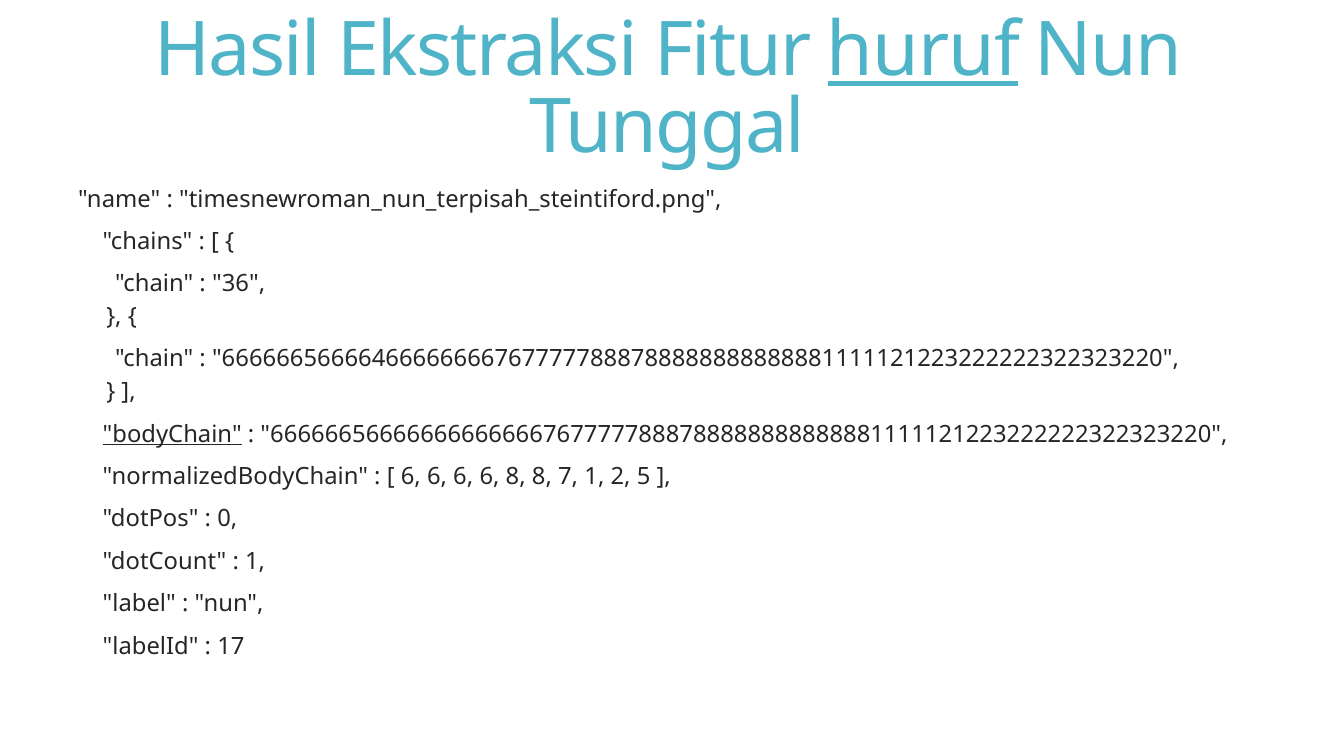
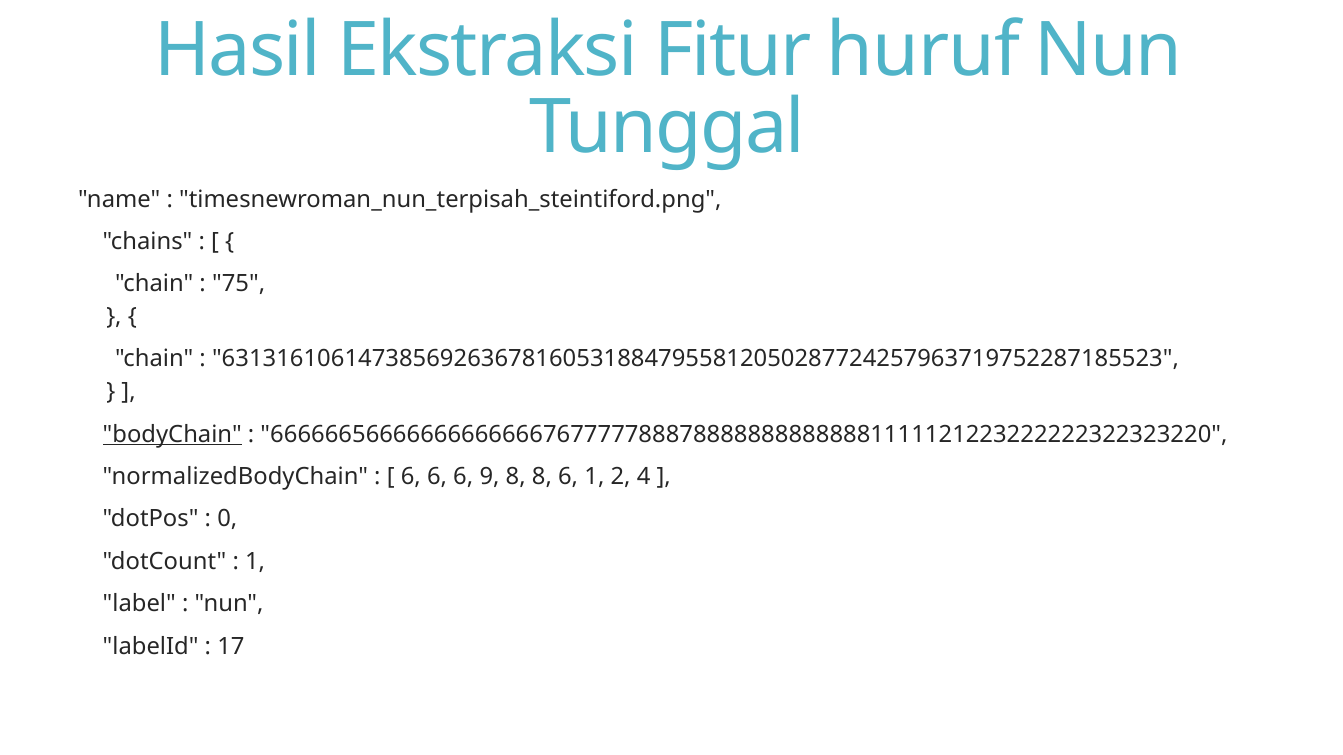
huruf underline: present -> none
36: 36 -> 75
666666566664666666667677777888788888888888881111121223222222322323220: 666666566664666666667677777888788888888888881111121223222222322323220 -> 631316106147385692636781605318847955812050287724257963719752287185523
6 6 6 6: 6 -> 9
8 7: 7 -> 6
5: 5 -> 4
